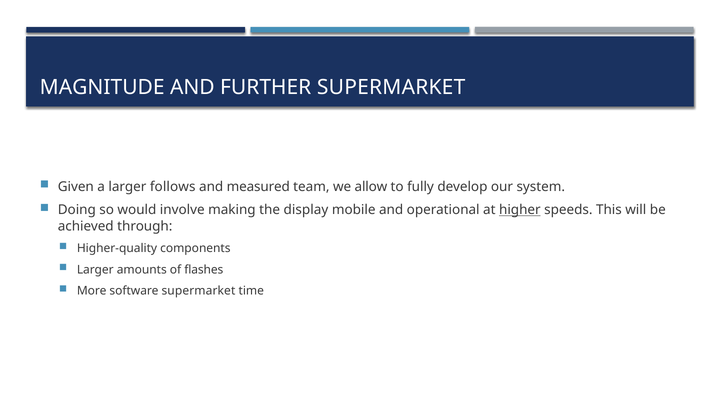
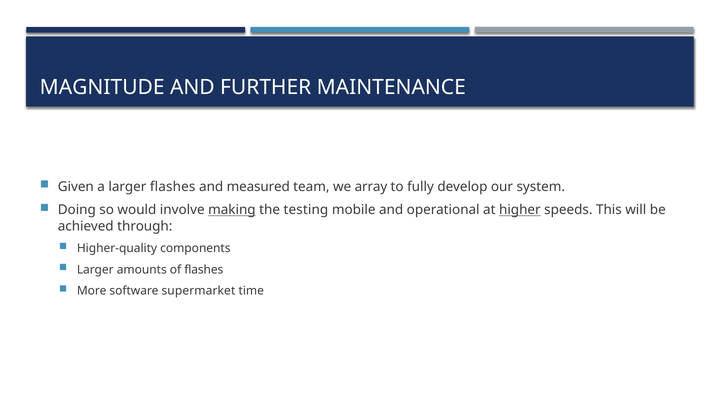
FURTHER SUPERMARKET: SUPERMARKET -> MAINTENANCE
larger follows: follows -> flashes
allow: allow -> array
making underline: none -> present
display: display -> testing
